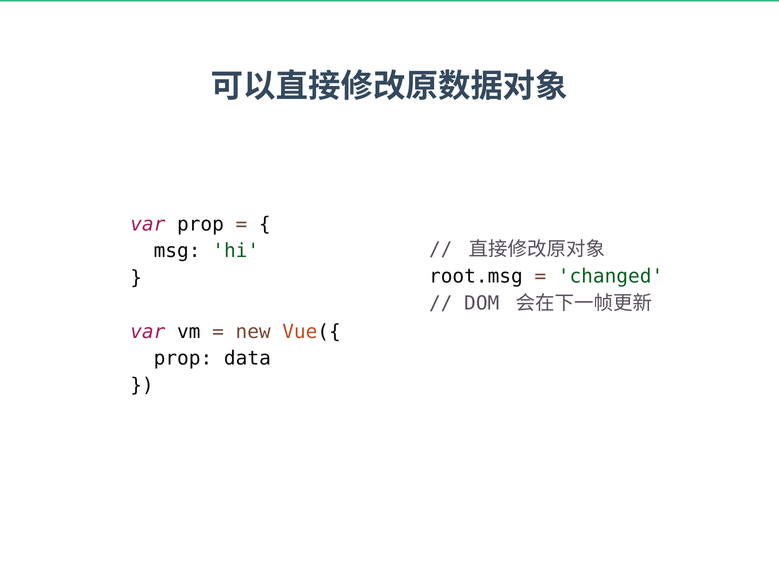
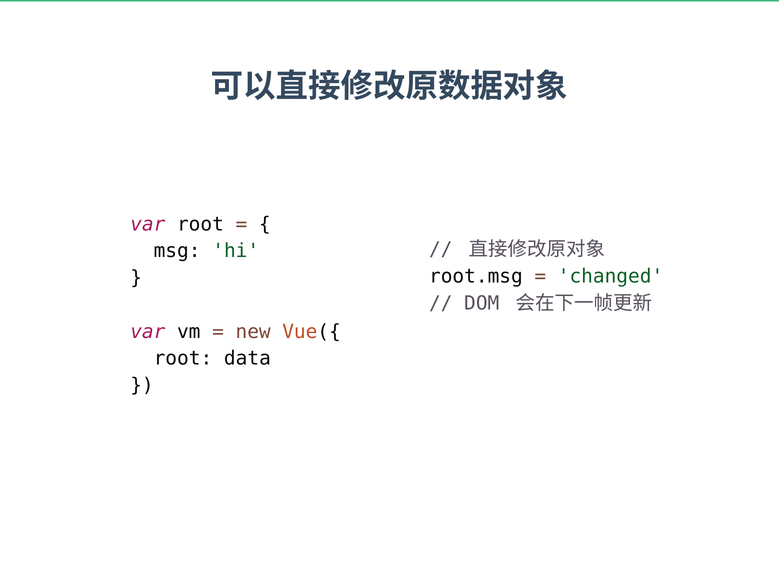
var prop: prop -> root
prop at (183, 359): prop -> root
